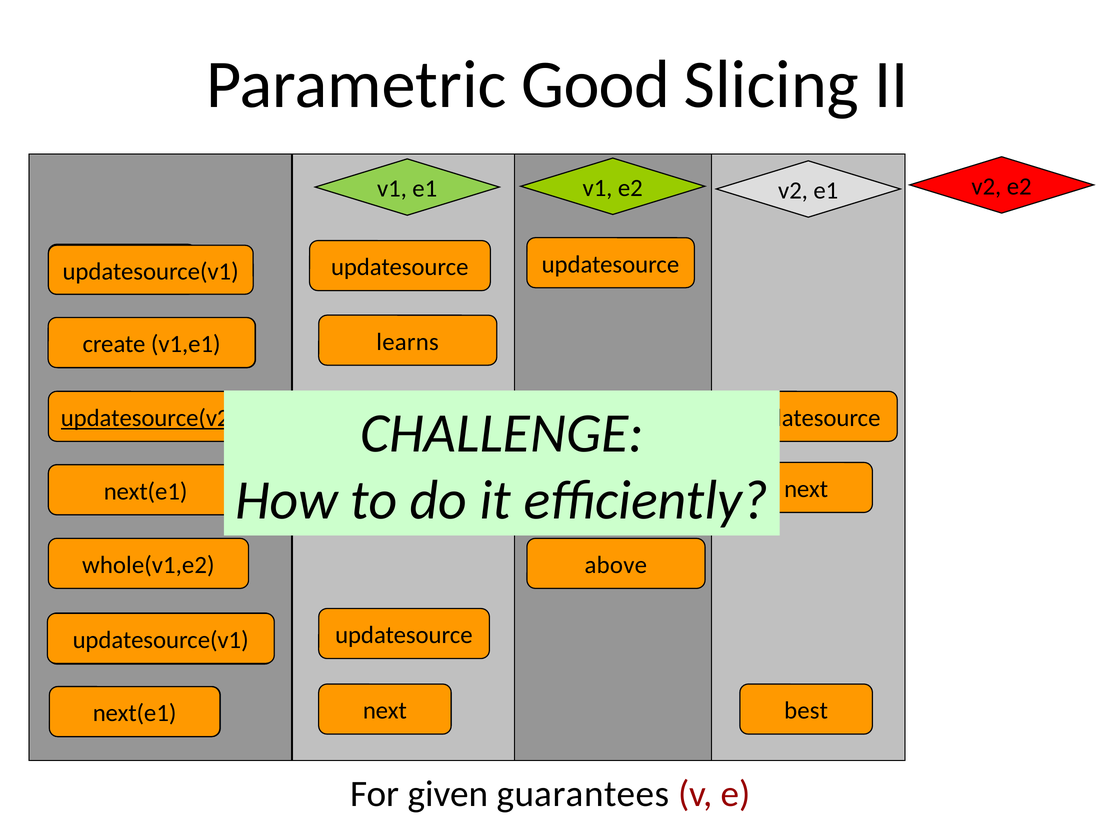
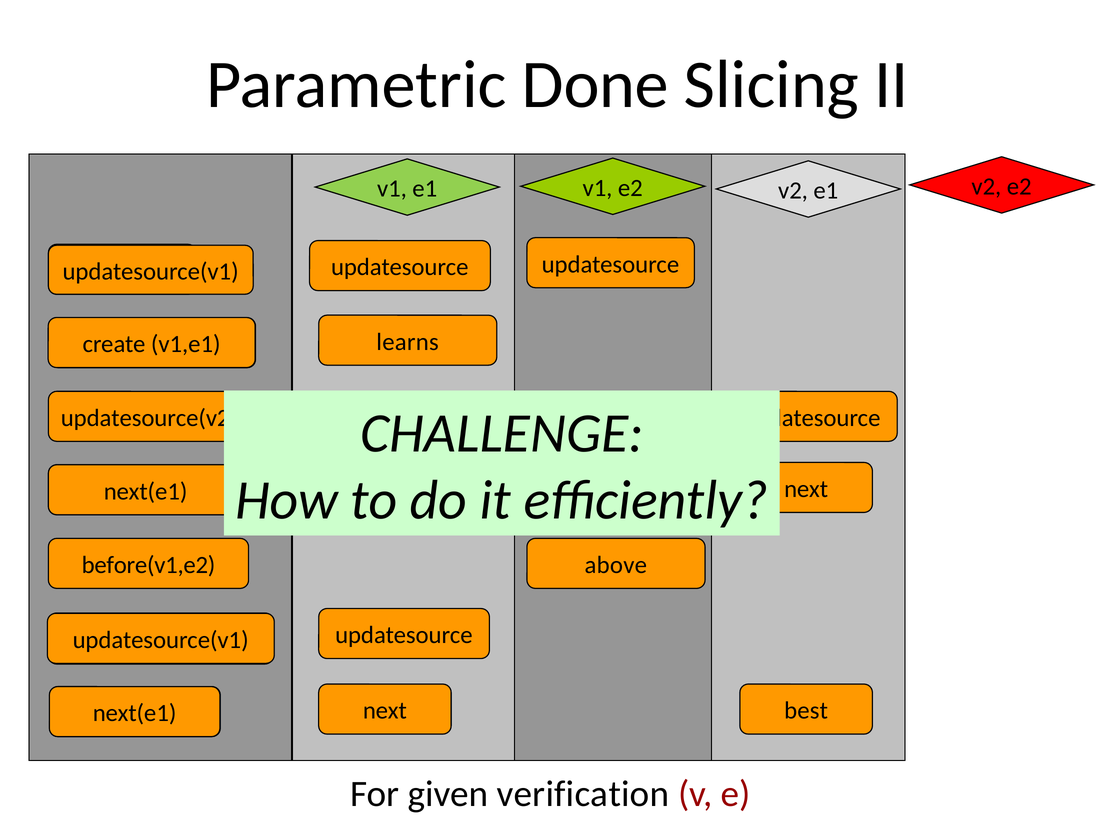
Good: Good -> Done
updatesource(v2 underline: present -> none
whole(v1,e2: whole(v1,e2 -> before(v1,e2
guarantees: guarantees -> verification
